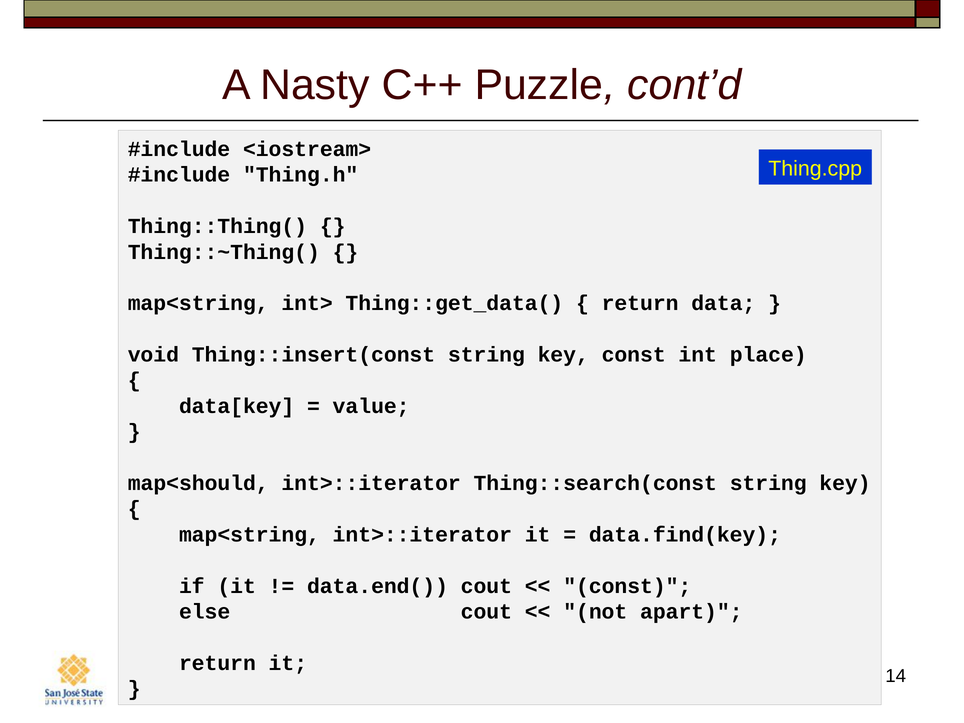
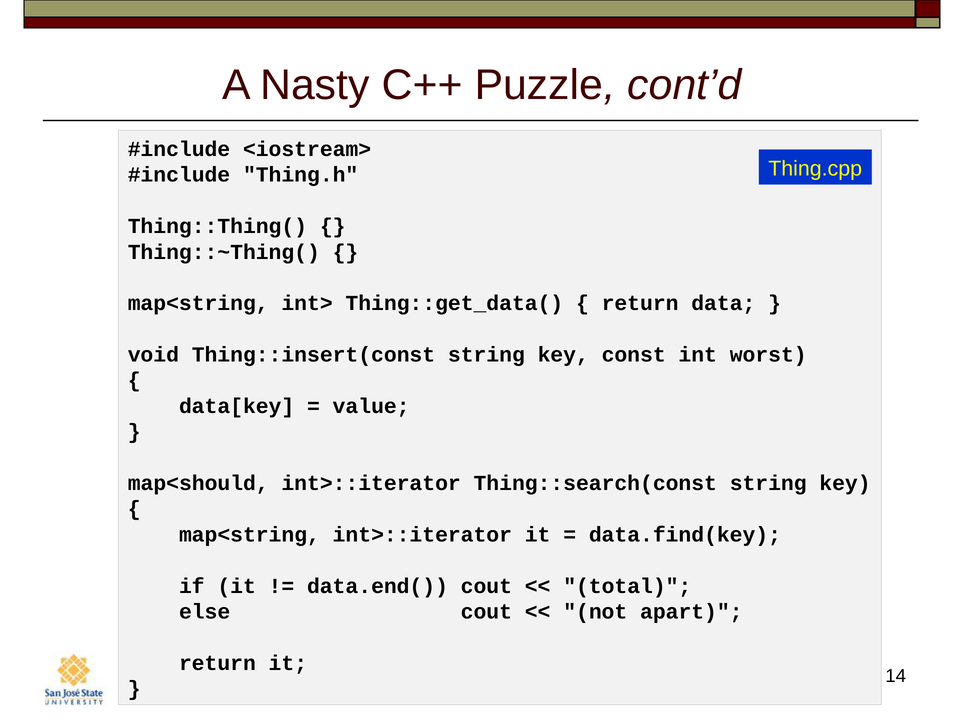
place: place -> worst
const at (627, 586): const -> total
